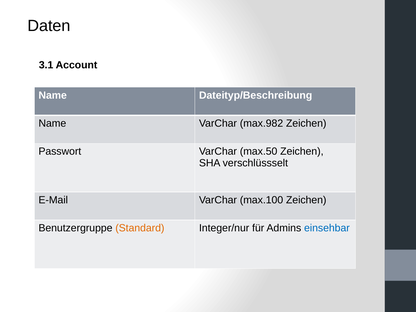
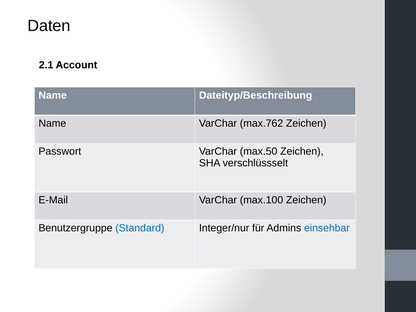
3.1: 3.1 -> 2.1
max.982: max.982 -> max.762
Standard colour: orange -> blue
